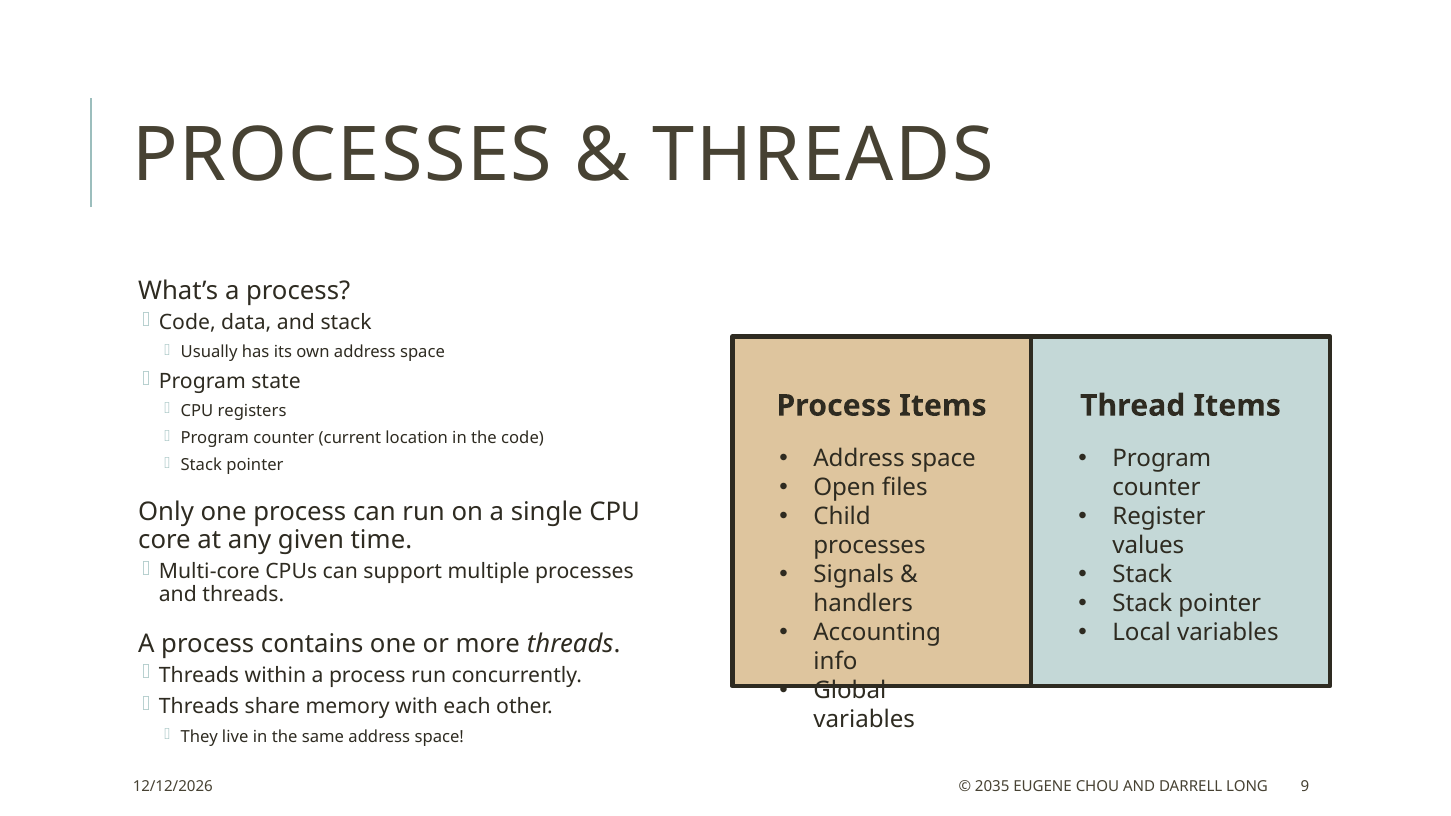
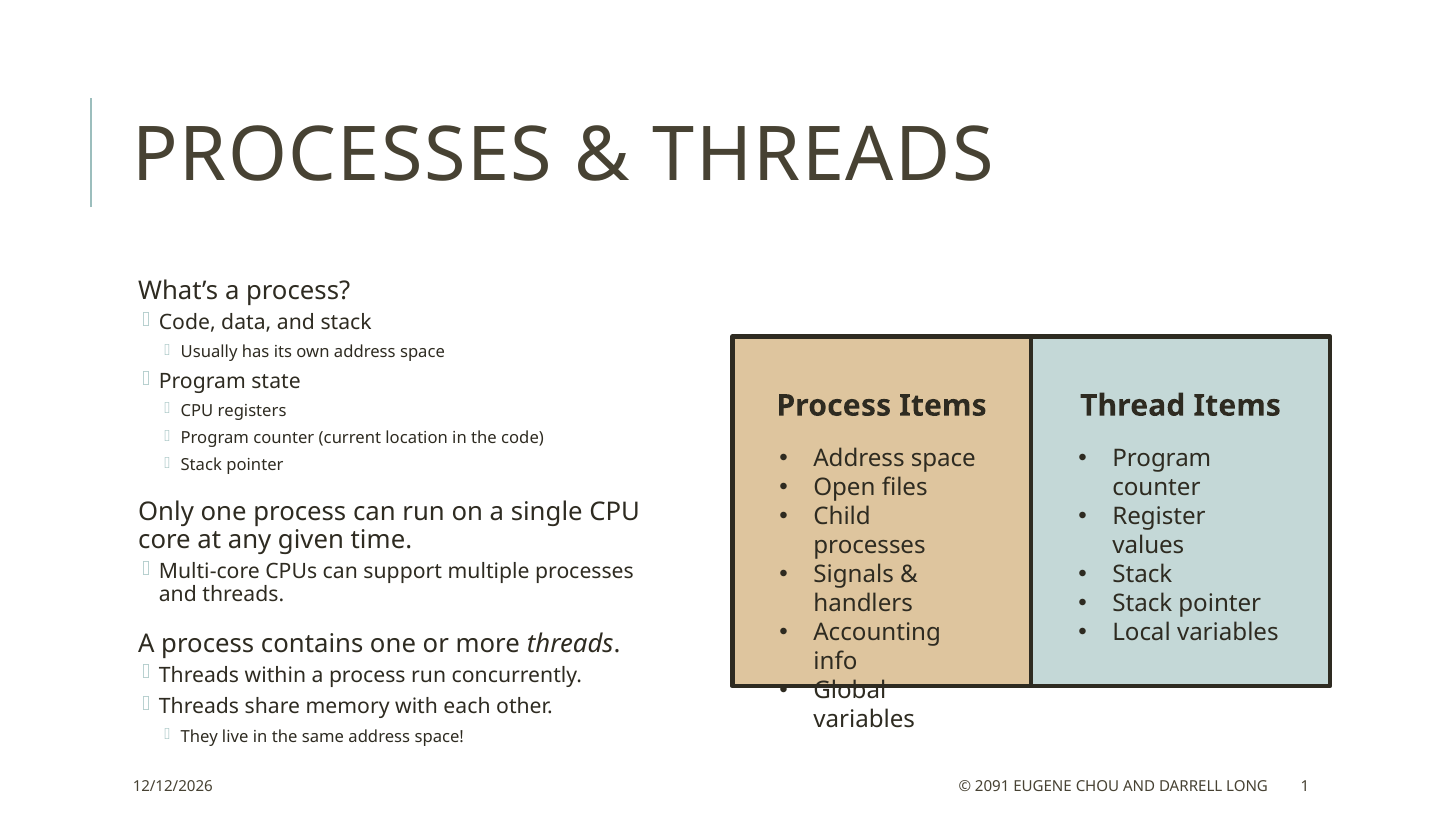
2035: 2035 -> 2091
9: 9 -> 1
